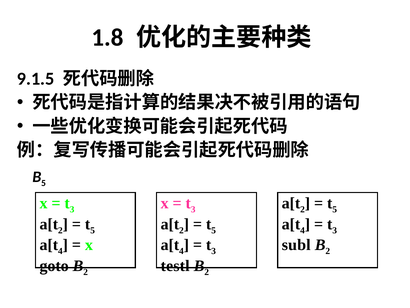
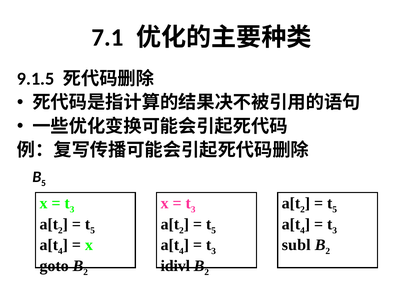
1.8: 1.8 -> 7.1
testl: testl -> idivl
